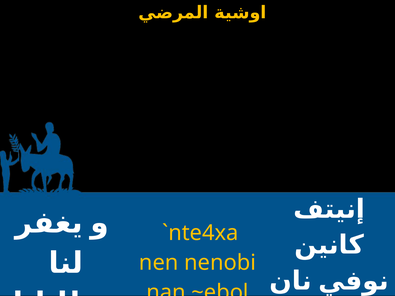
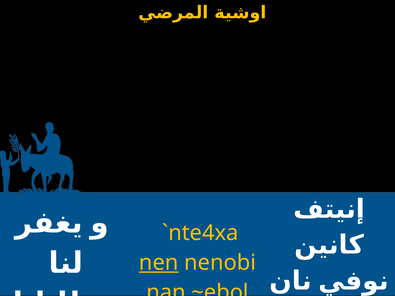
nen underline: none -> present
